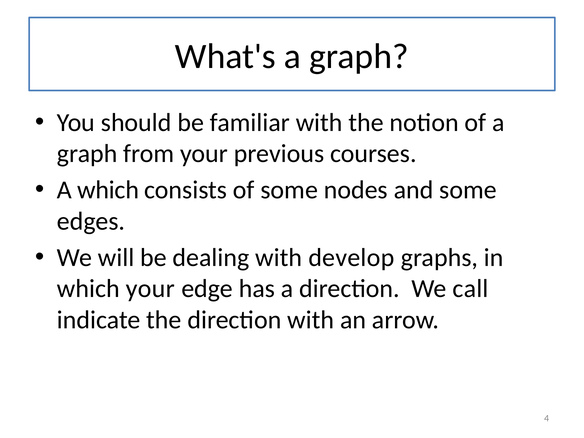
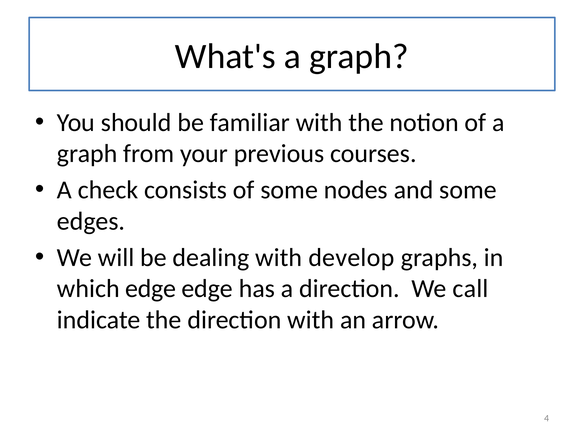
A which: which -> check
which your: your -> edge
